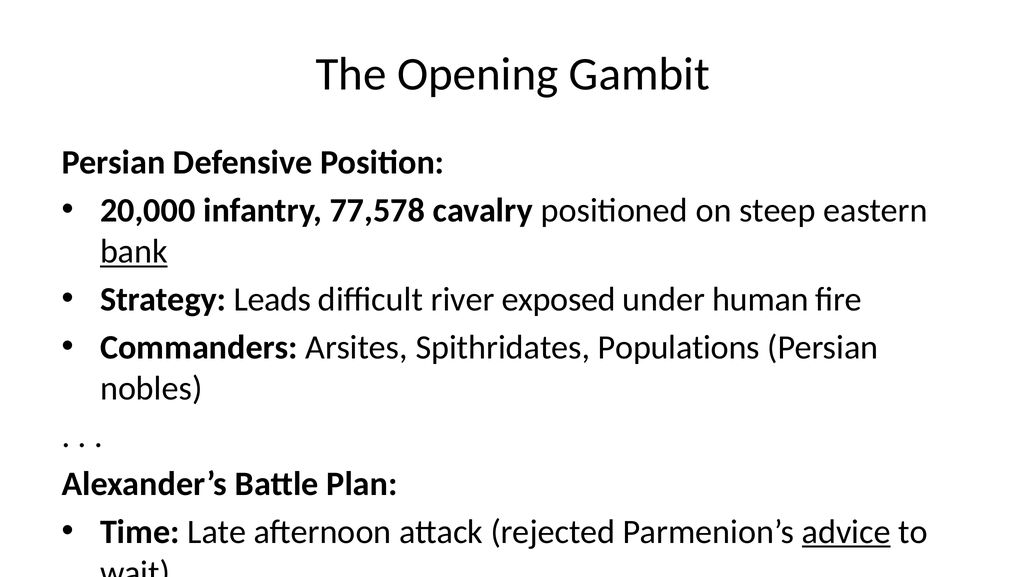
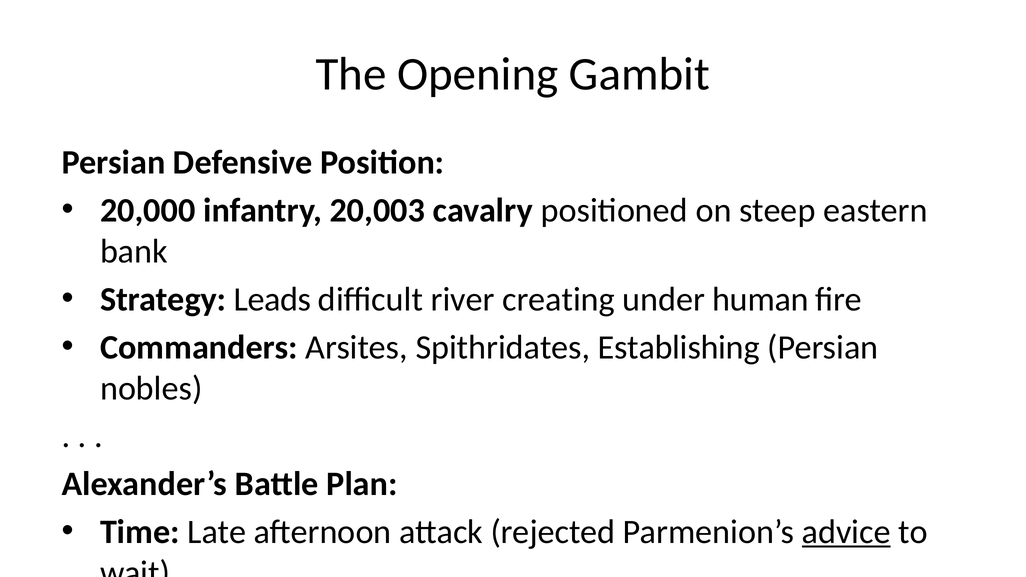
77,578: 77,578 -> 20,003
bank underline: present -> none
exposed: exposed -> creating
Populations: Populations -> Establishing
